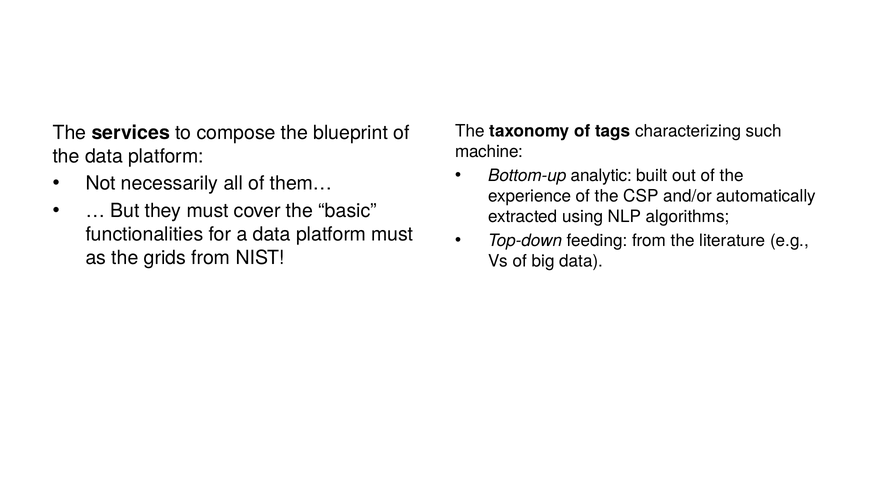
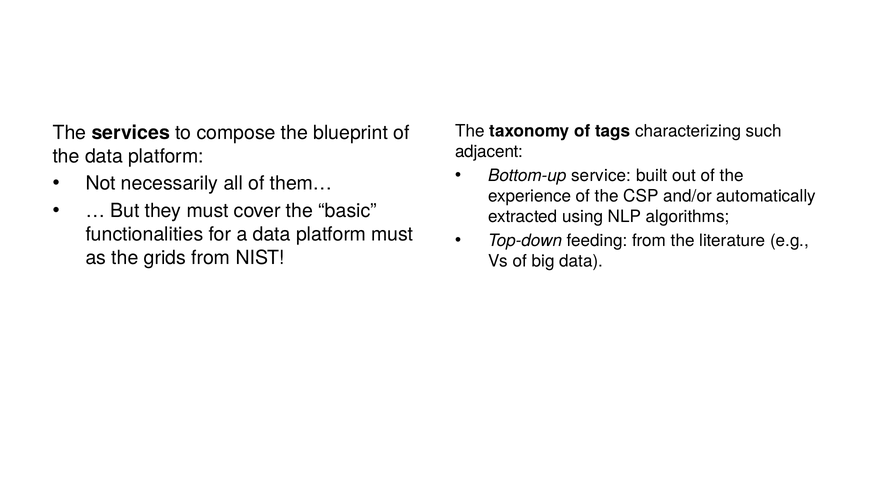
machine: machine -> adjacent
analytic: analytic -> service
